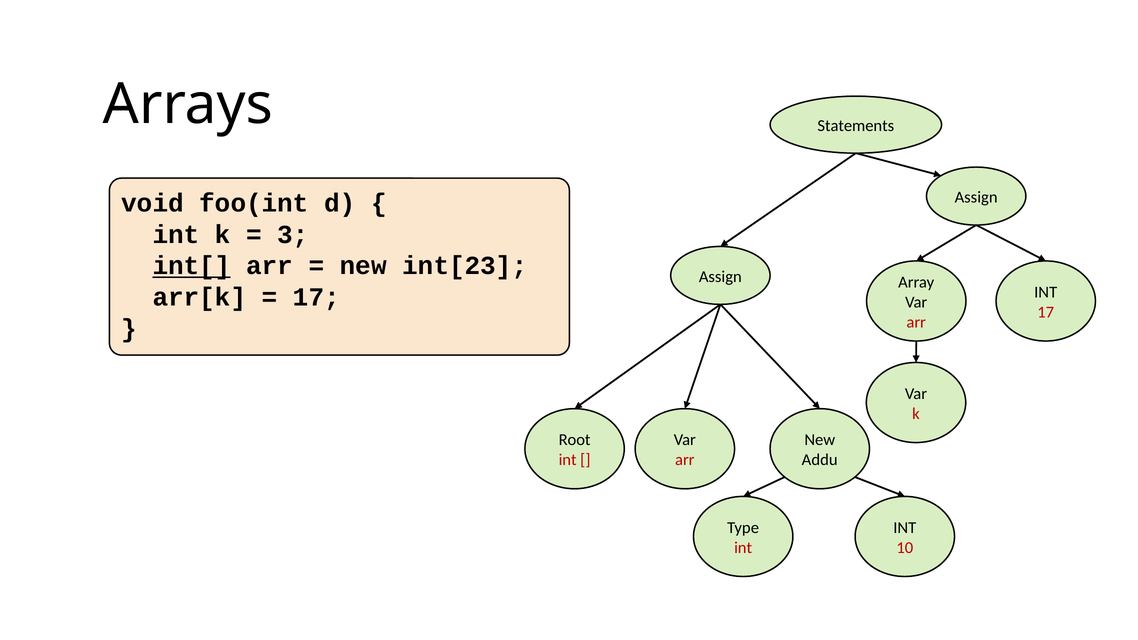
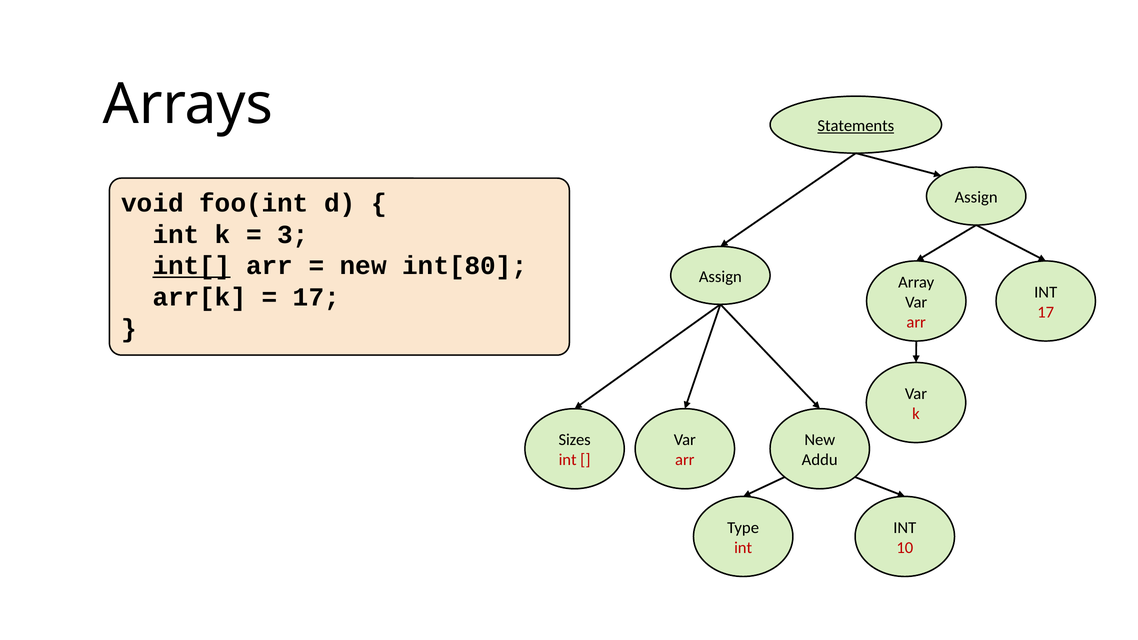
Statements underline: none -> present
int[23: int[23 -> int[80
Root: Root -> Sizes
